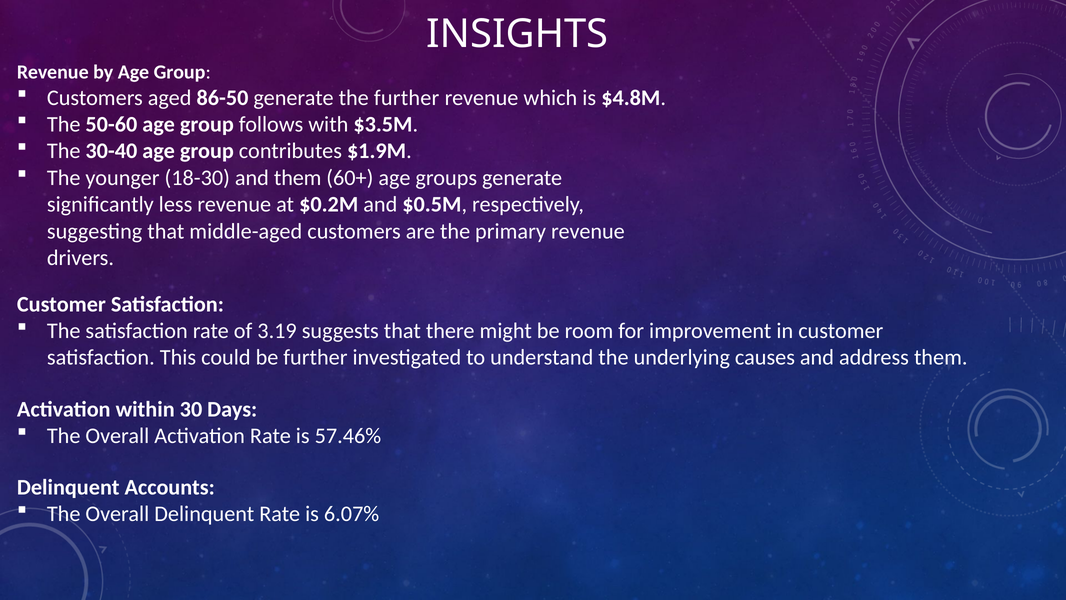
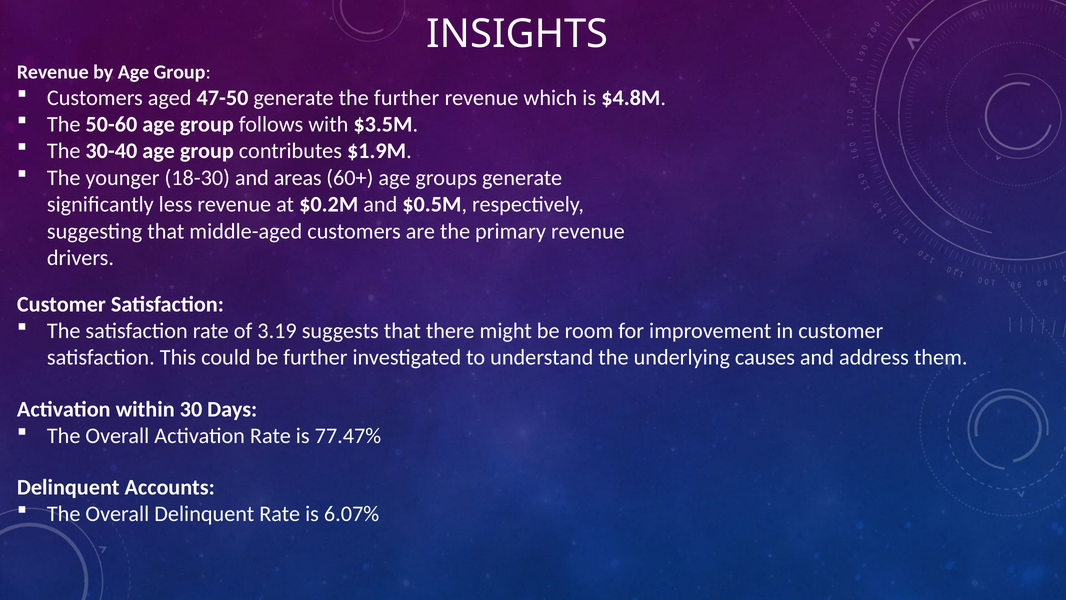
86-50: 86-50 -> 47-50
and them: them -> areas
57.46%: 57.46% -> 77.47%
